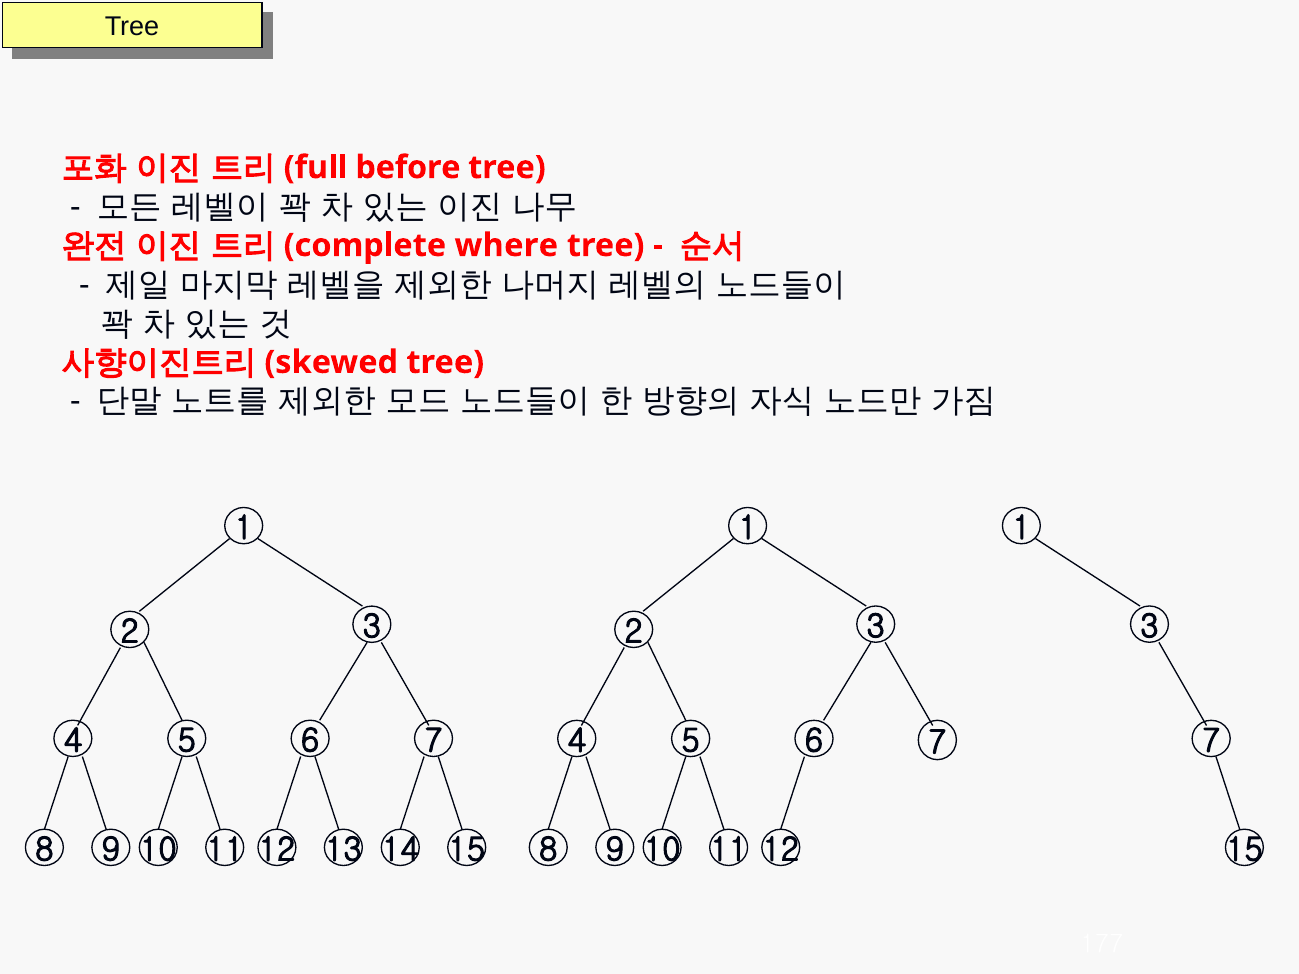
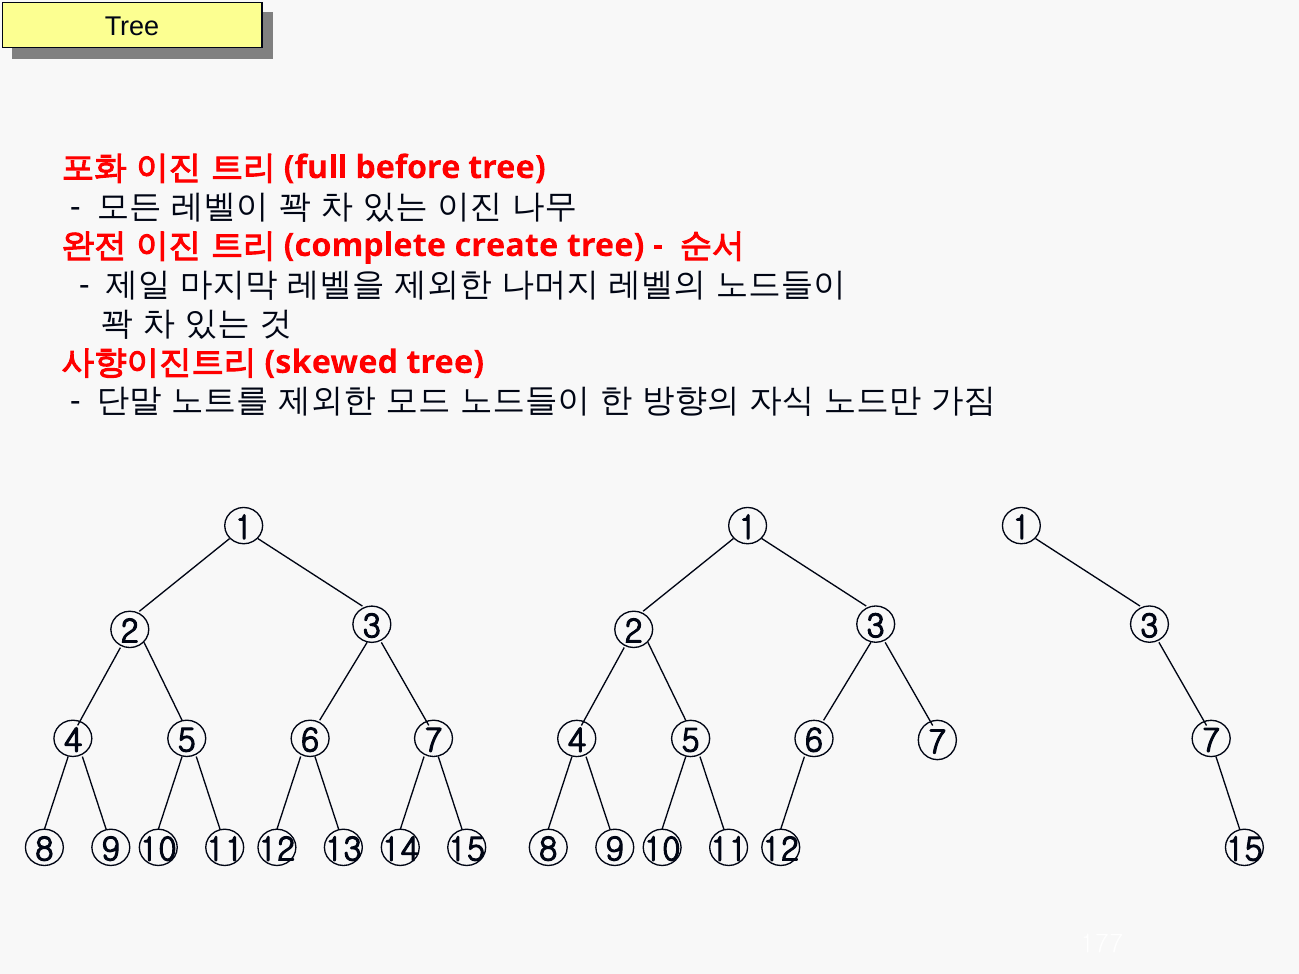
where: where -> create
